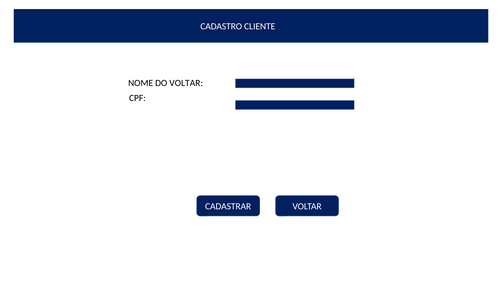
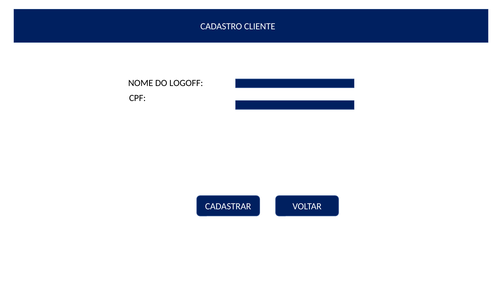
DO VOLTAR: VOLTAR -> LOGOFF
